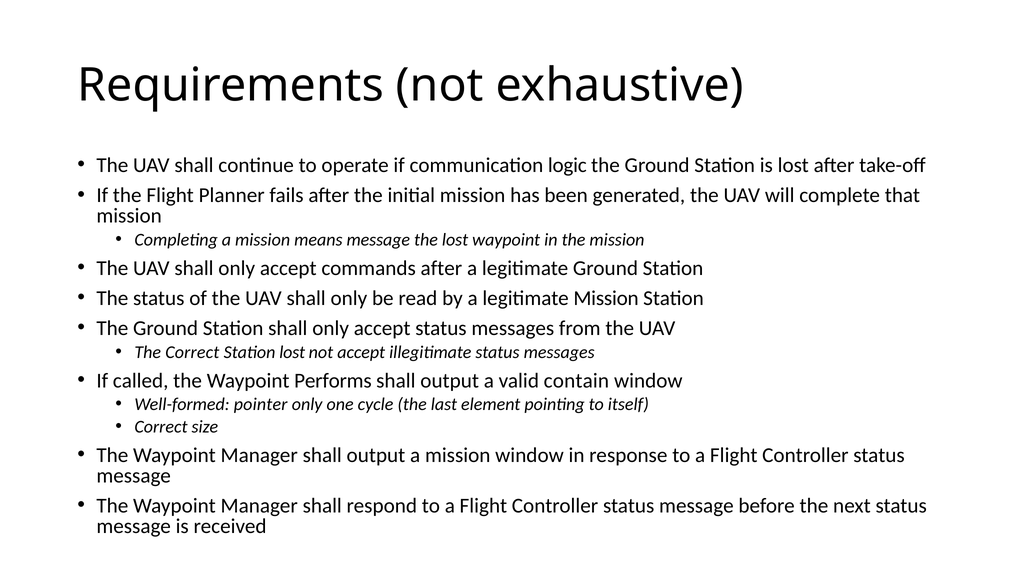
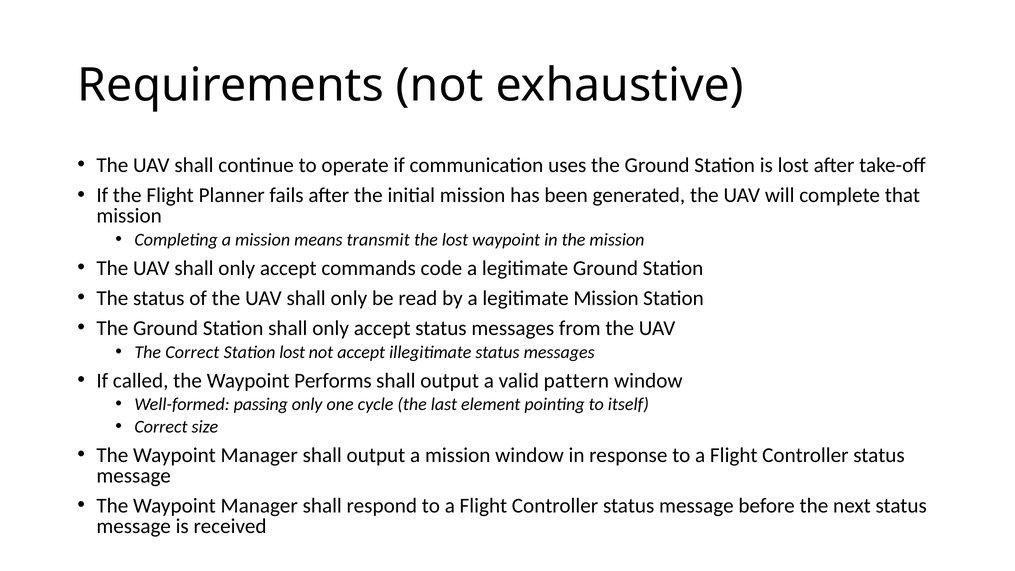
logic: logic -> uses
means message: message -> transmit
commands after: after -> code
contain: contain -> pattern
pointer: pointer -> passing
